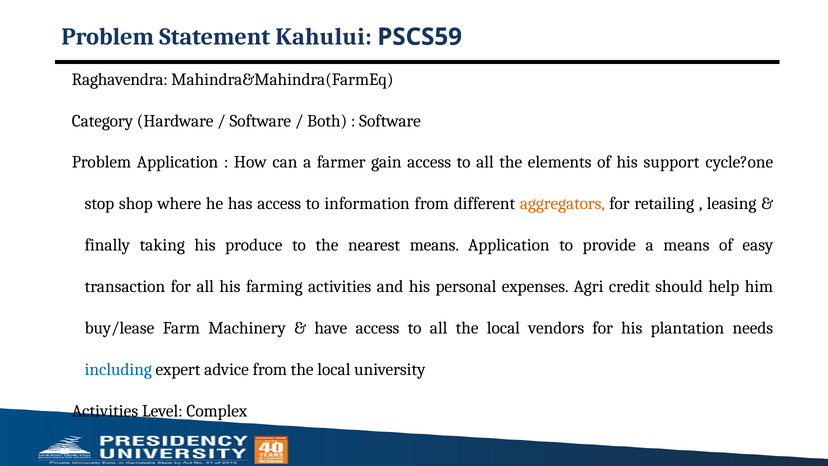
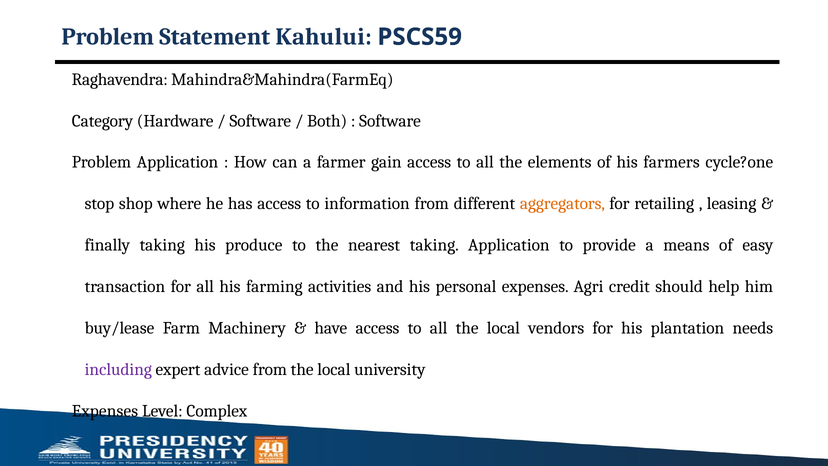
support: support -> farmers
nearest means: means -> taking
including colour: blue -> purple
Activities at (105, 411): Activities -> Expenses
